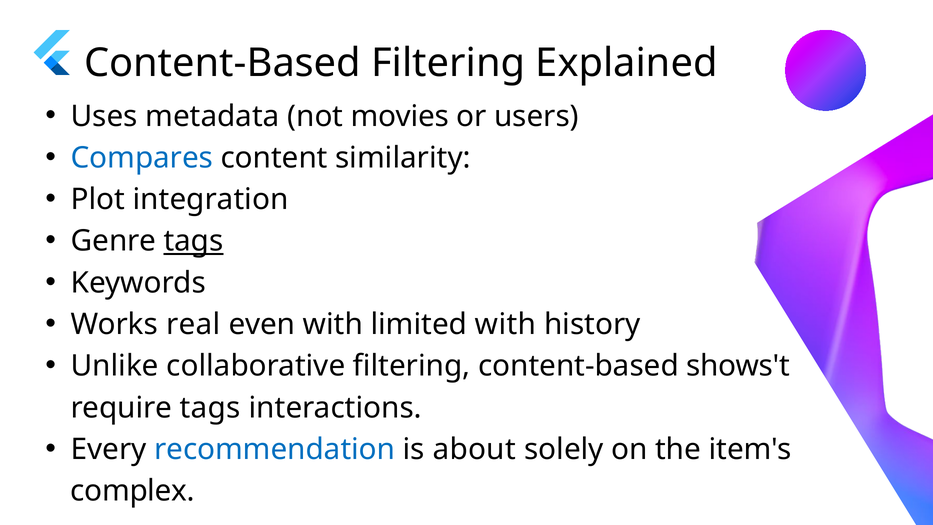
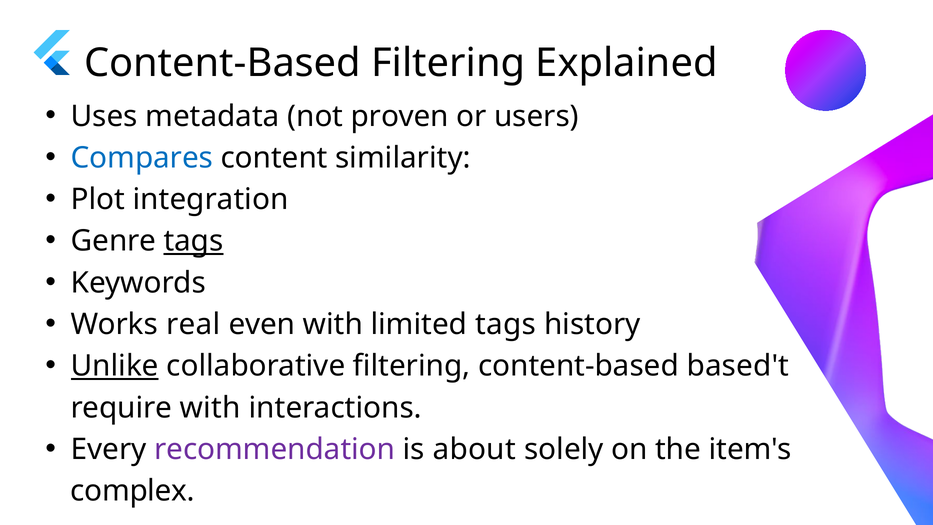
movies: movies -> proven
limited with: with -> tags
Unlike underline: none -> present
shows't: shows't -> based't
require tags: tags -> with
recommendation colour: blue -> purple
